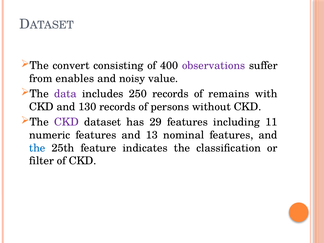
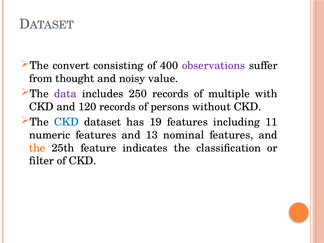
enables: enables -> thought
remains: remains -> multiple
130: 130 -> 120
CKD at (66, 122) colour: purple -> blue
29: 29 -> 19
the at (37, 148) colour: blue -> orange
